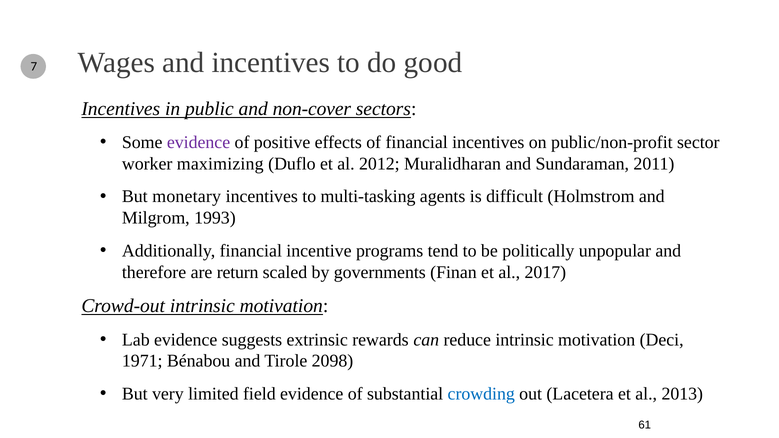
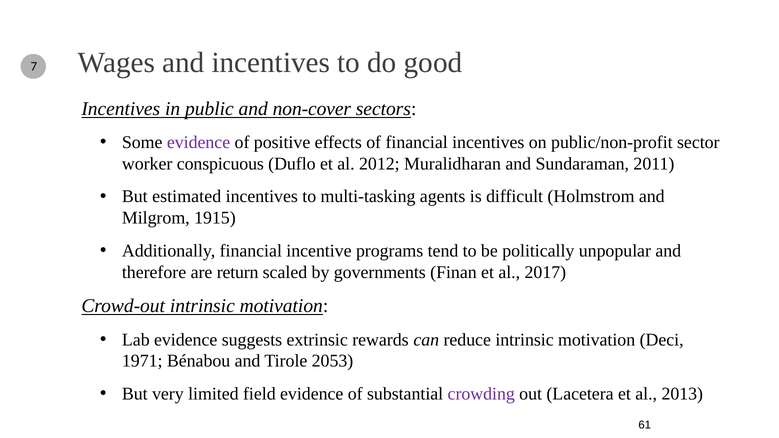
maximizing: maximizing -> conspicuous
monetary: monetary -> estimated
1993: 1993 -> 1915
2098: 2098 -> 2053
crowding colour: blue -> purple
